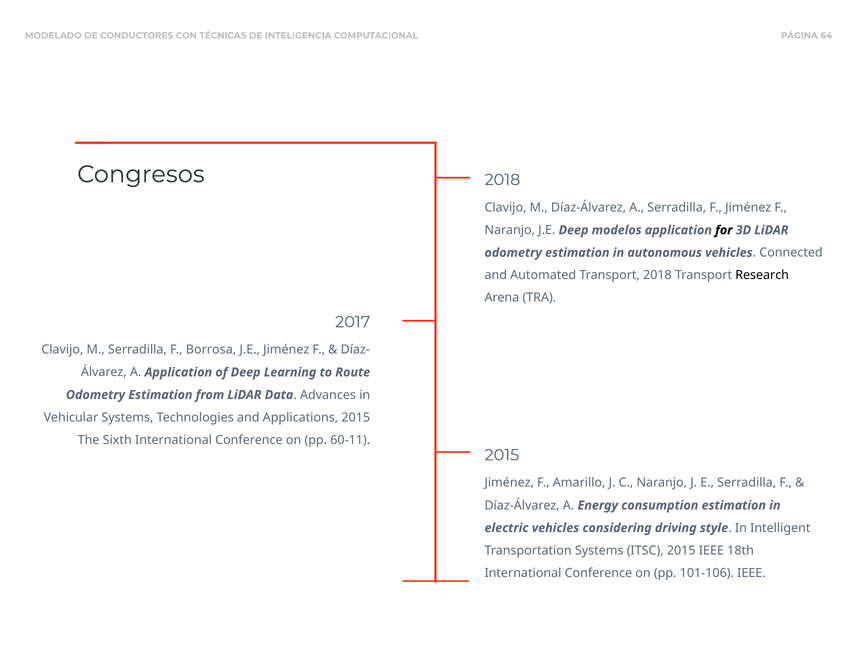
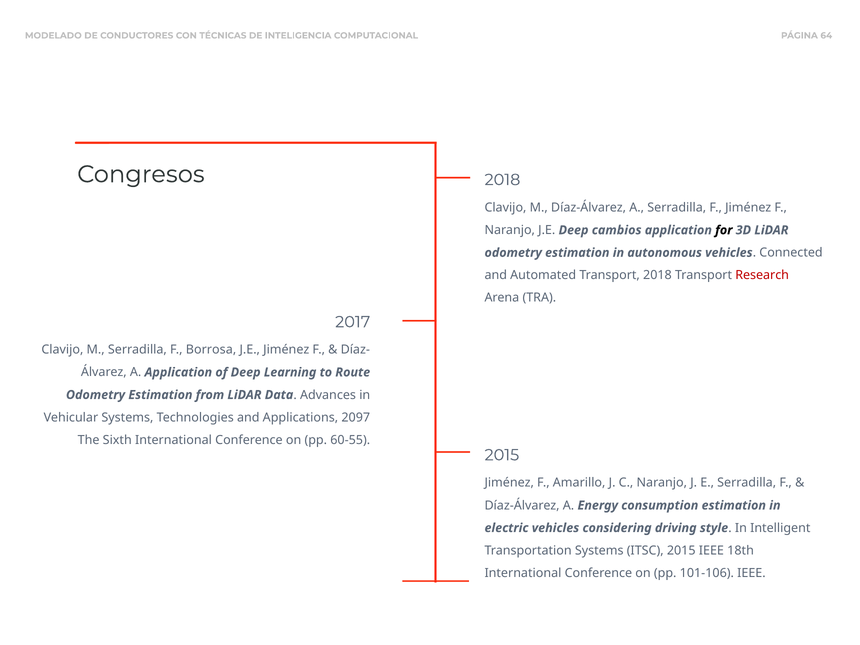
modelos: modelos -> cambios
Research colour: black -> red
Applications 2015: 2015 -> 2097
60-11: 60-11 -> 60-55
